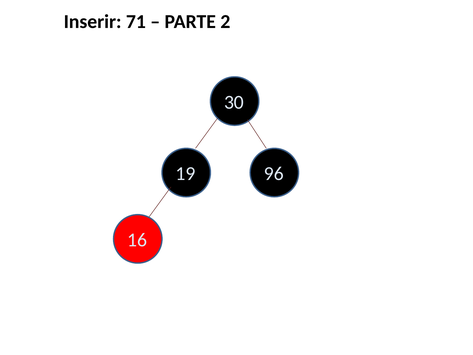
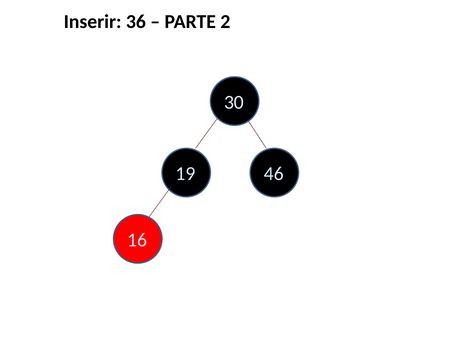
71: 71 -> 36
96: 96 -> 46
